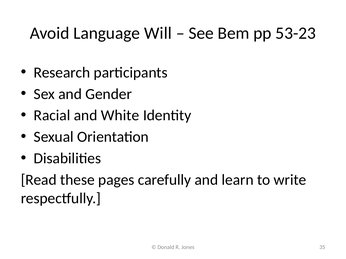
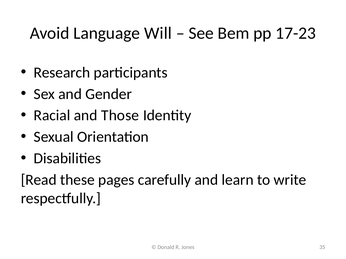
53-23: 53-23 -> 17-23
White: White -> Those
